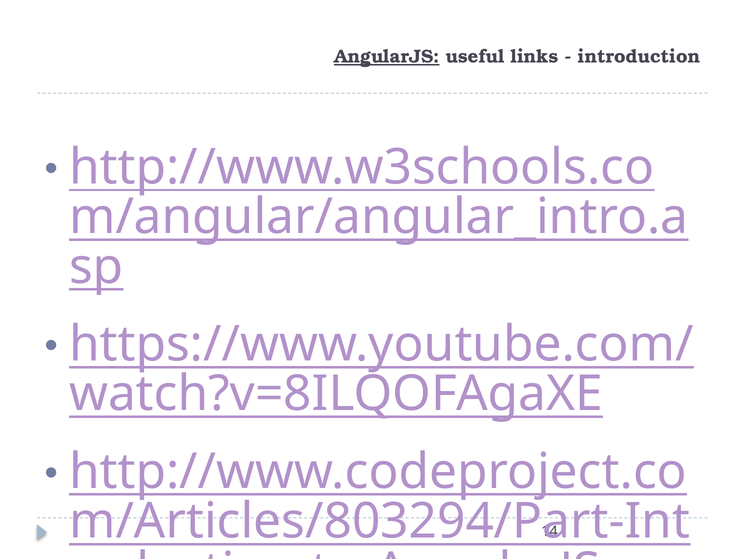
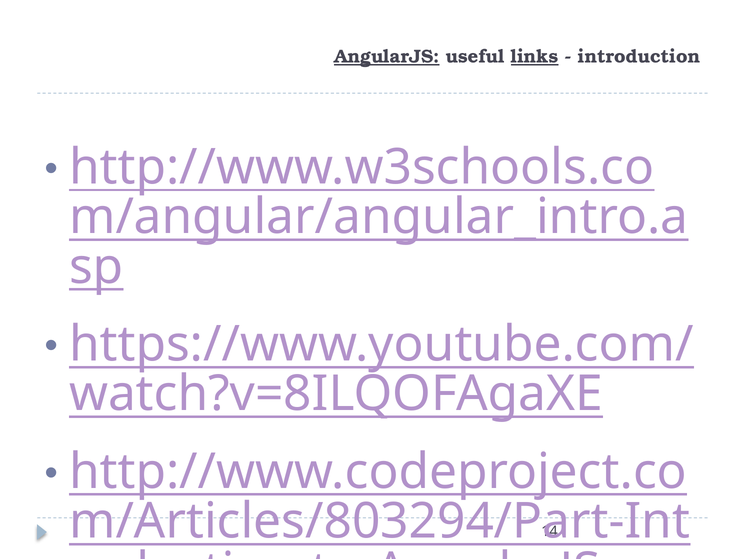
links underline: none -> present
